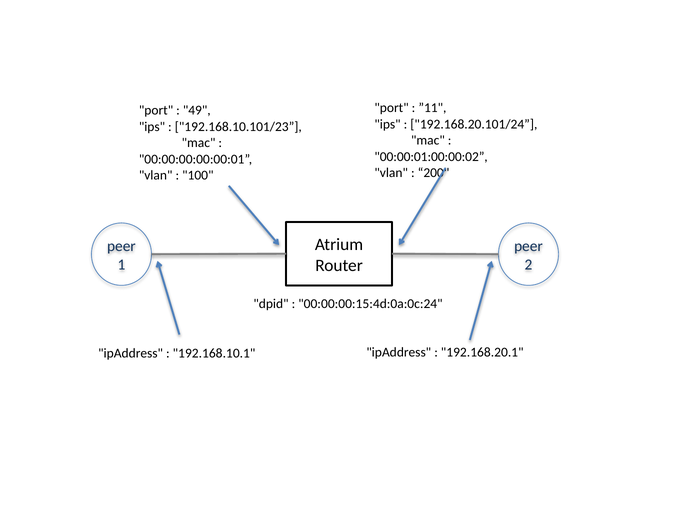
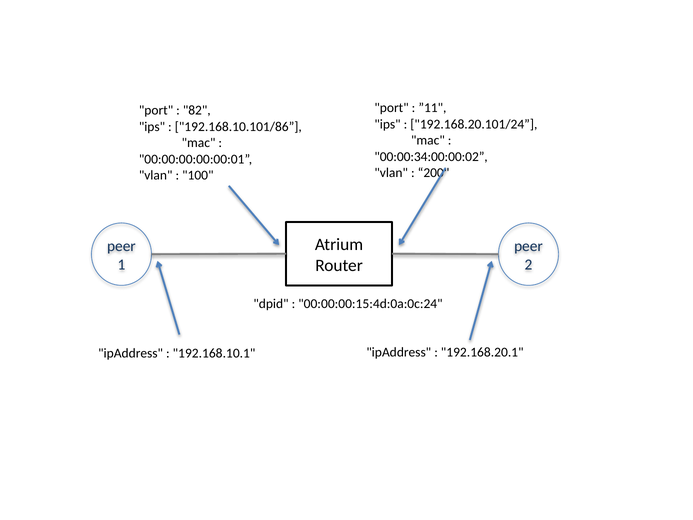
49: 49 -> 82
192.168.10.101/23: 192.168.10.101/23 -> 192.168.10.101/86
00:00:01:00:00:02: 00:00:01:00:00:02 -> 00:00:34:00:00:02
